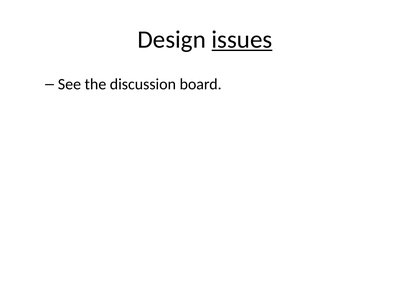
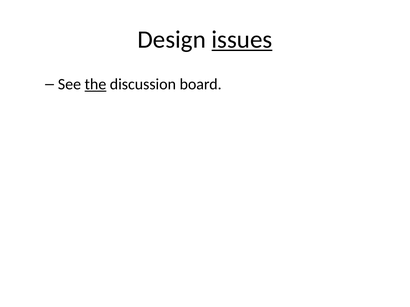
the underline: none -> present
